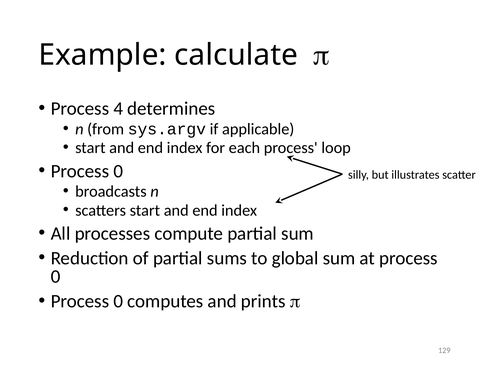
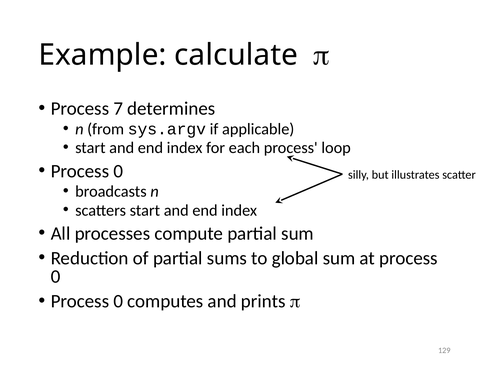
4: 4 -> 7
